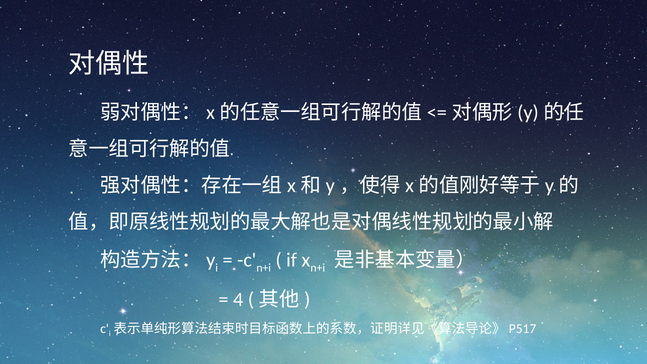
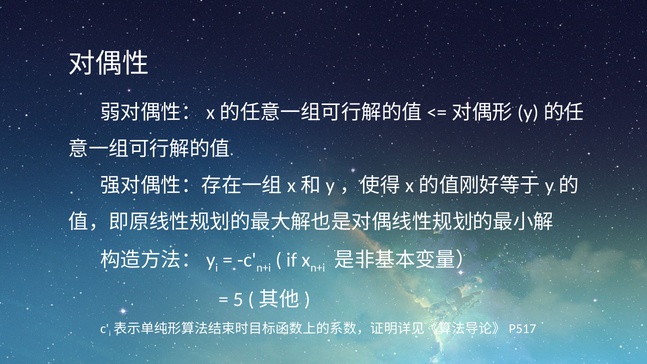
4: 4 -> 5
